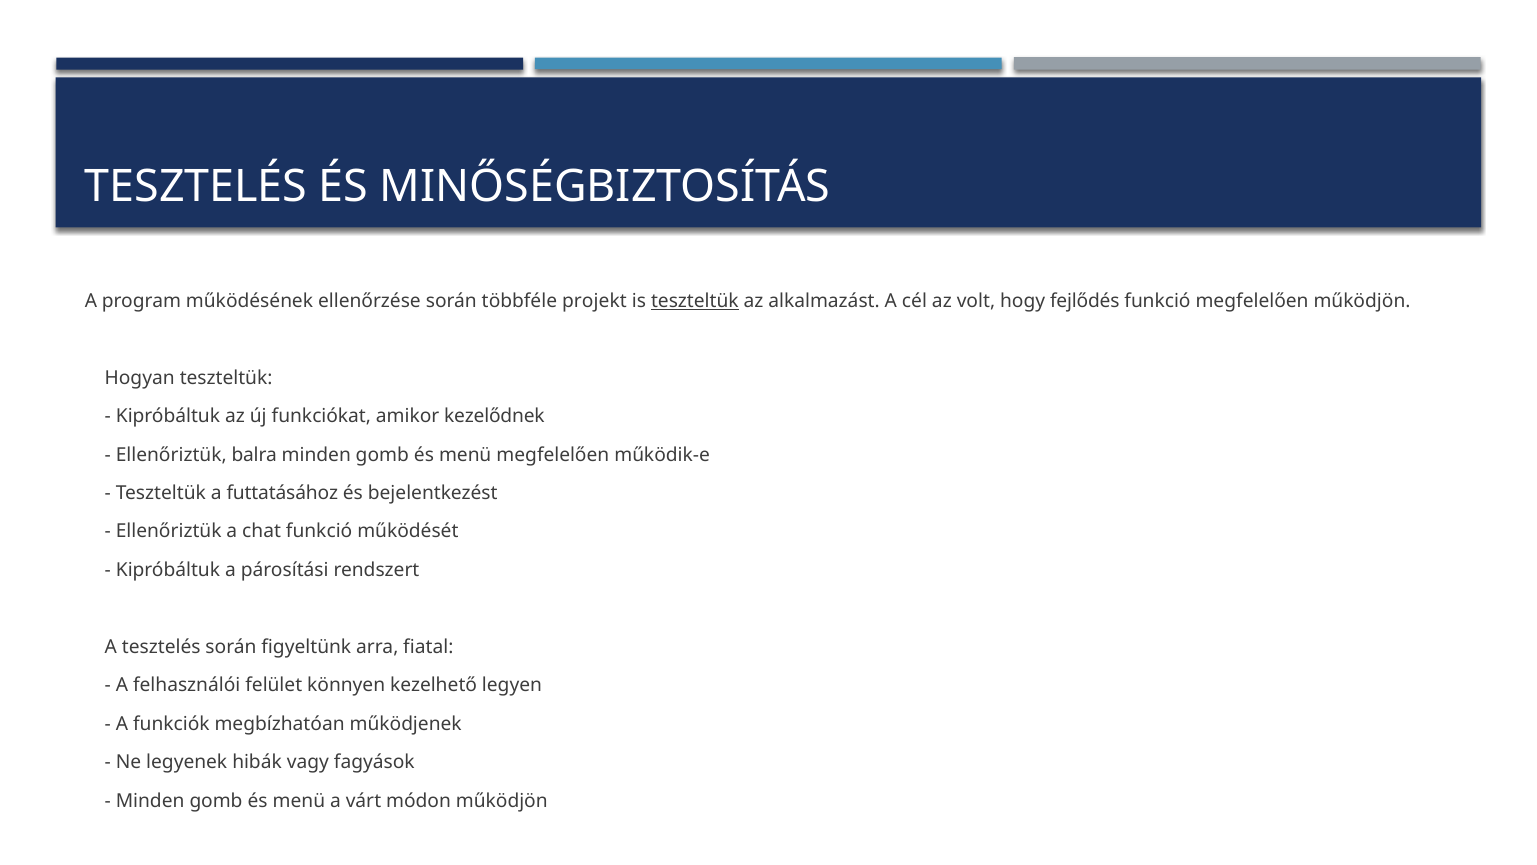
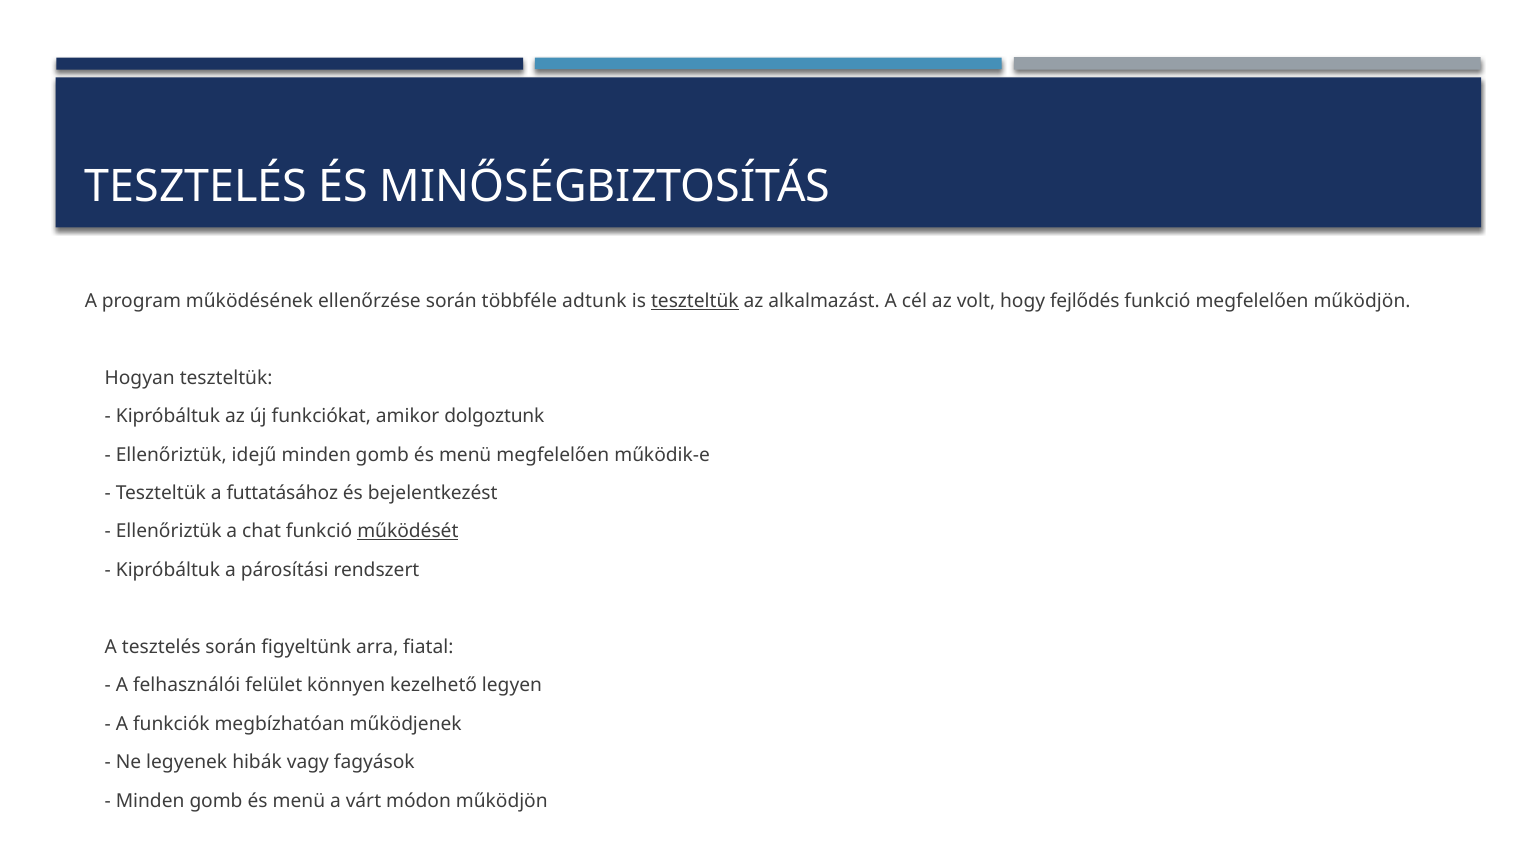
projekt: projekt -> adtunk
kezelődnek: kezelődnek -> dolgoztunk
balra: balra -> idejű
működését underline: none -> present
